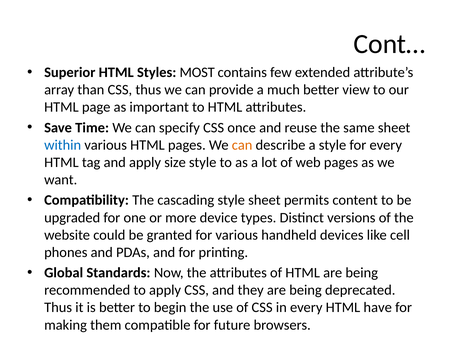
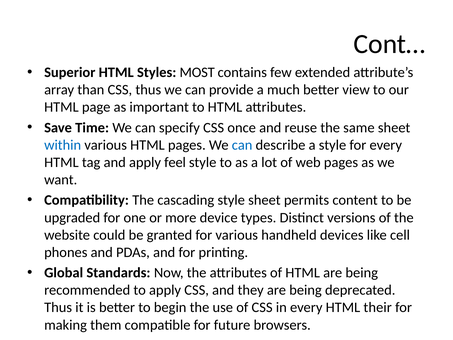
can at (242, 145) colour: orange -> blue
size: size -> feel
have: have -> their
